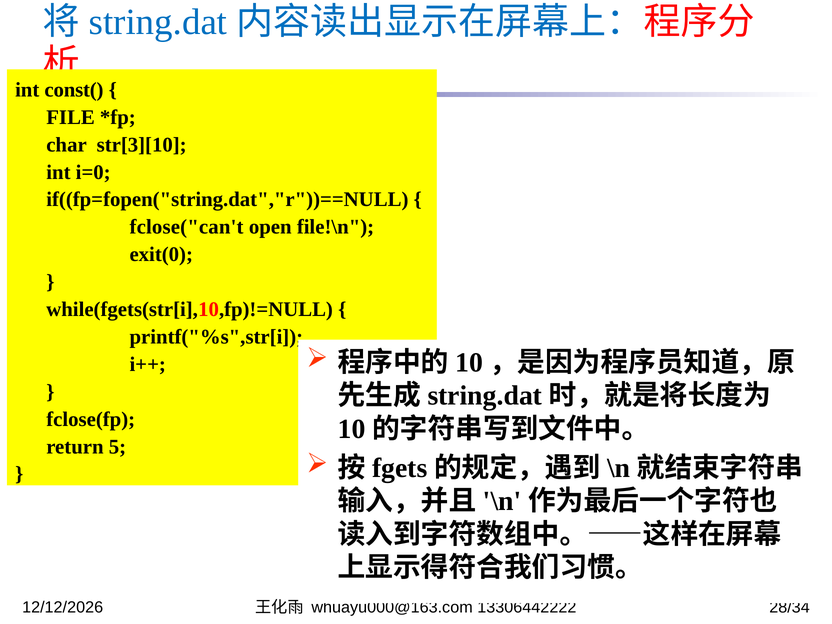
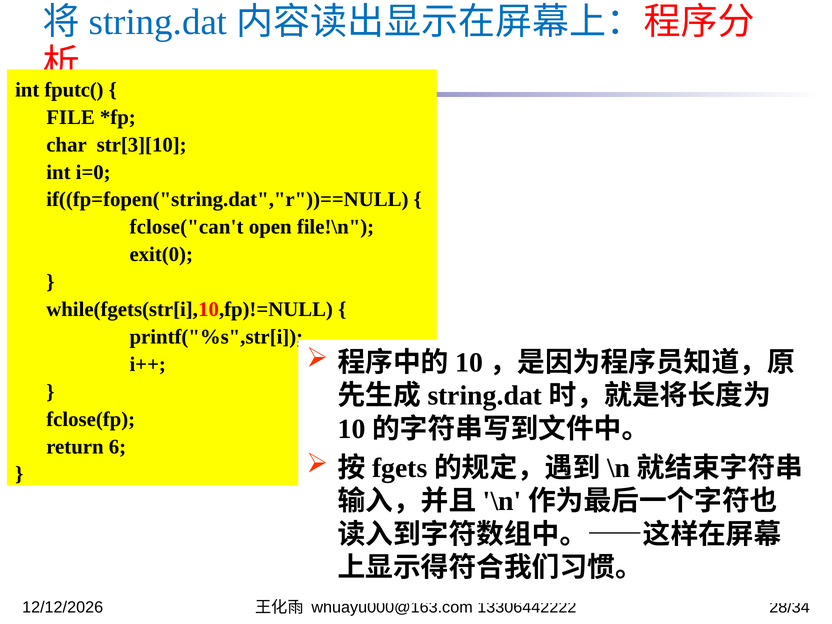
const(: const( -> fputc(
5: 5 -> 6
